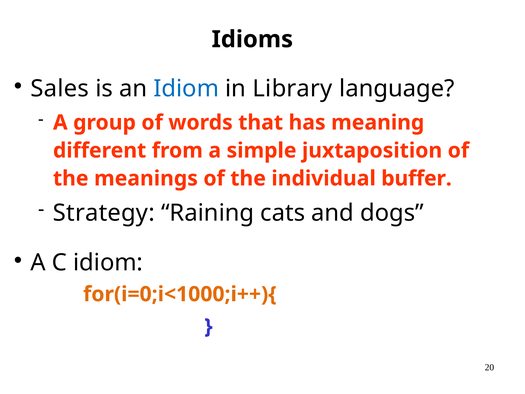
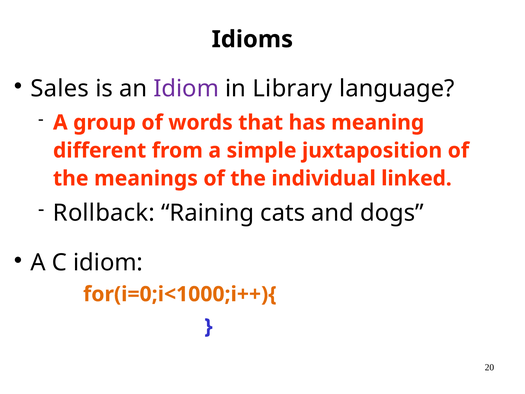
Idiom at (186, 89) colour: blue -> purple
buffer: buffer -> linked
Strategy: Strategy -> Rollback
